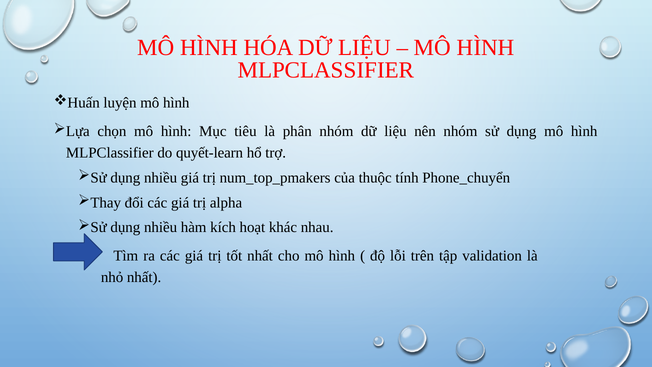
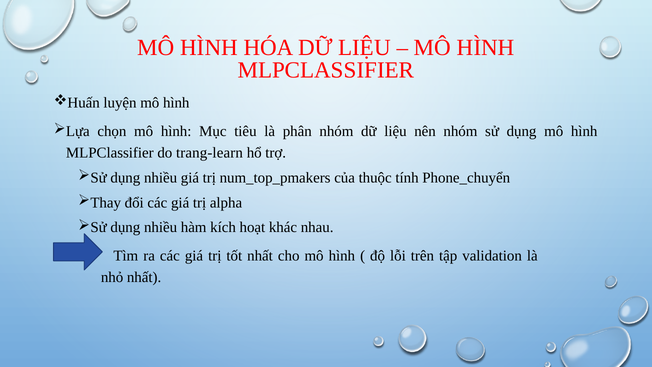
quyết-learn: quyết-learn -> trang-learn
